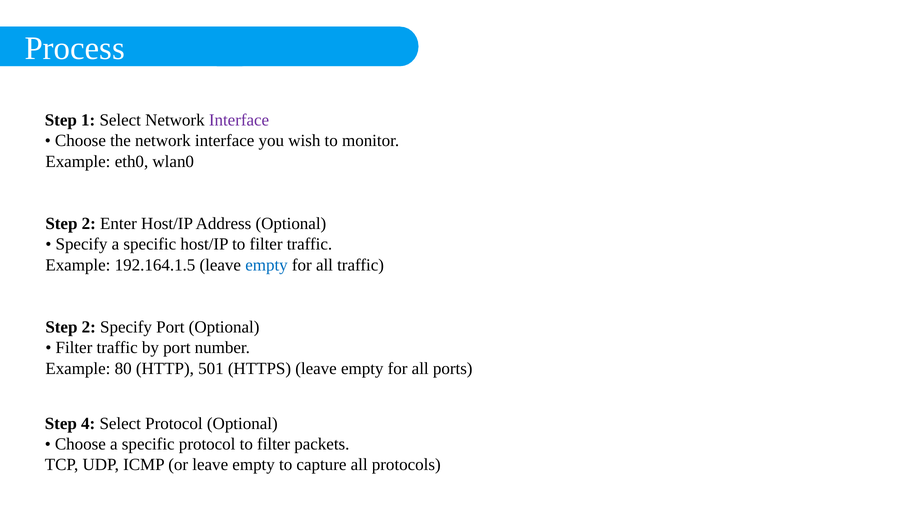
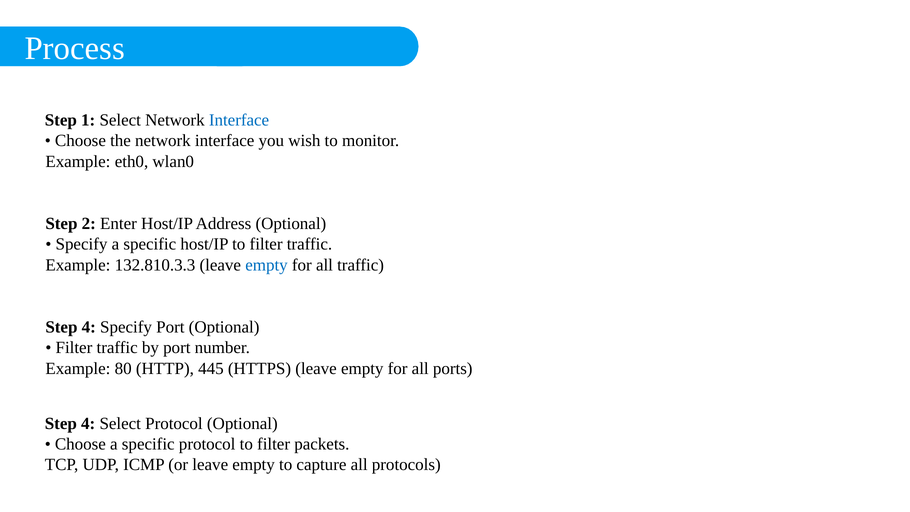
Interface at (239, 120) colour: purple -> blue
192.164.1.5: 192.164.1.5 -> 132.810.3.3
2 at (89, 327): 2 -> 4
501: 501 -> 445
